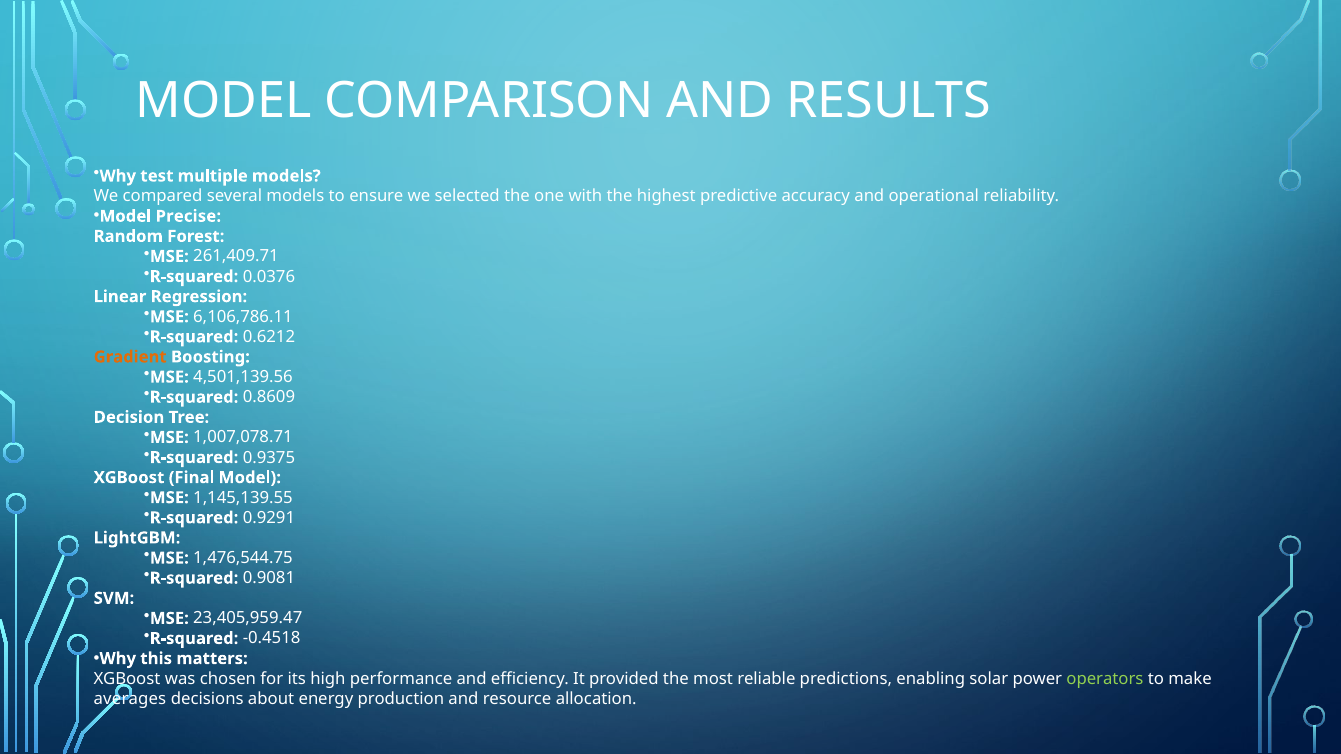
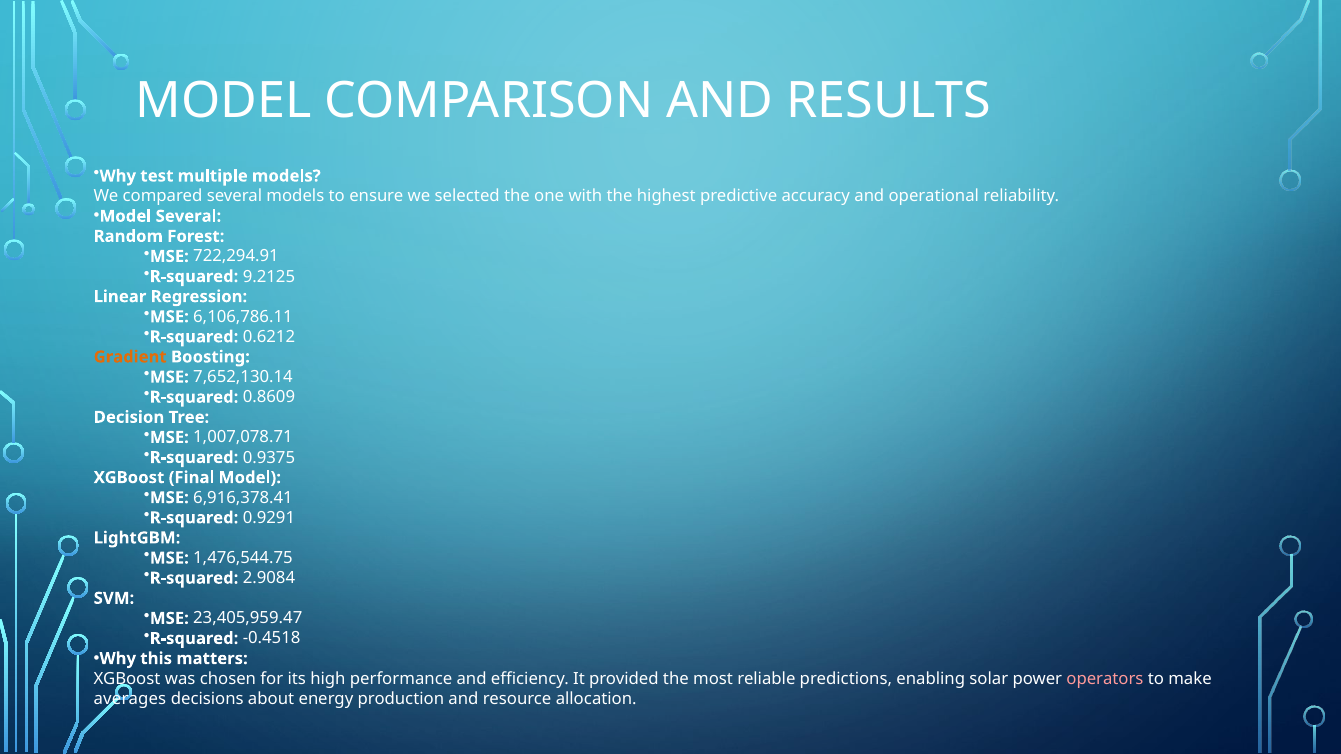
Model Precise: Precise -> Several
261,409.71: 261,409.71 -> 722,294.91
0.0376: 0.0376 -> 9.2125
4,501,139.56: 4,501,139.56 -> 7,652,130.14
1,145,139.55: 1,145,139.55 -> 6,916,378.41
0.9081: 0.9081 -> 2.9084
operators colour: light green -> pink
